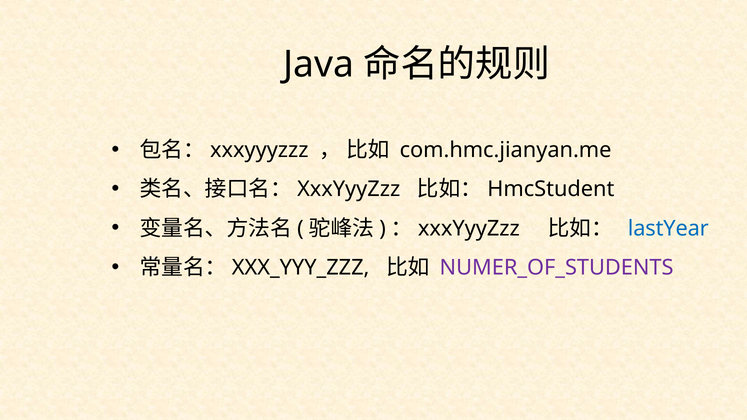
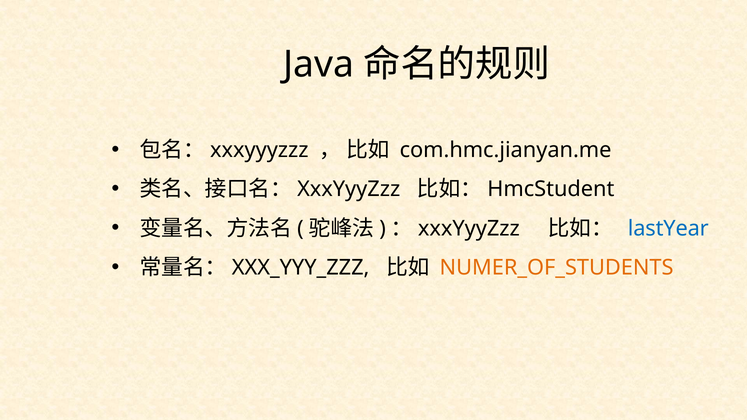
NUMER_OF_STUDENTS colour: purple -> orange
